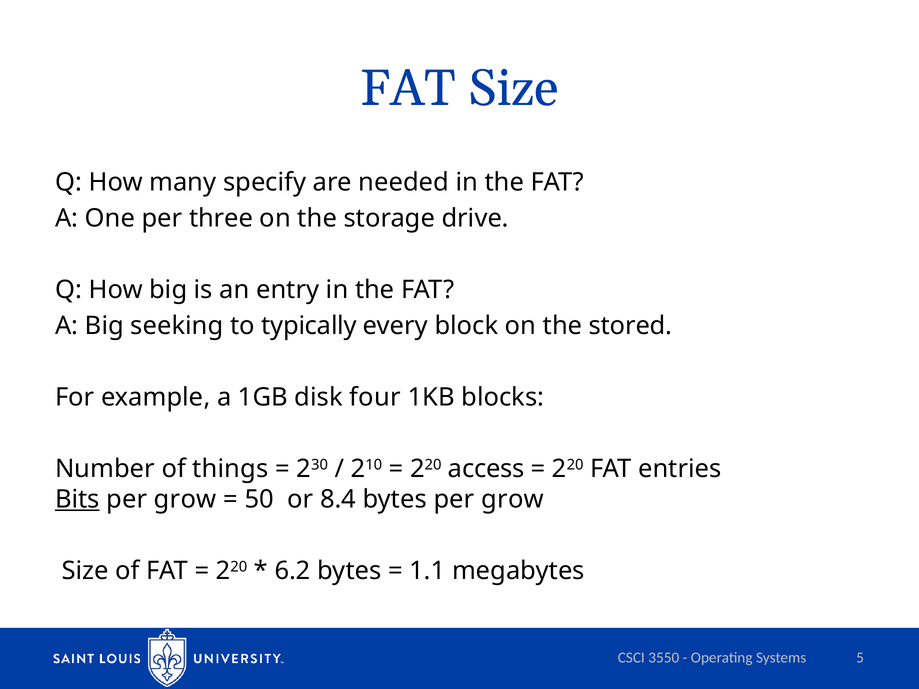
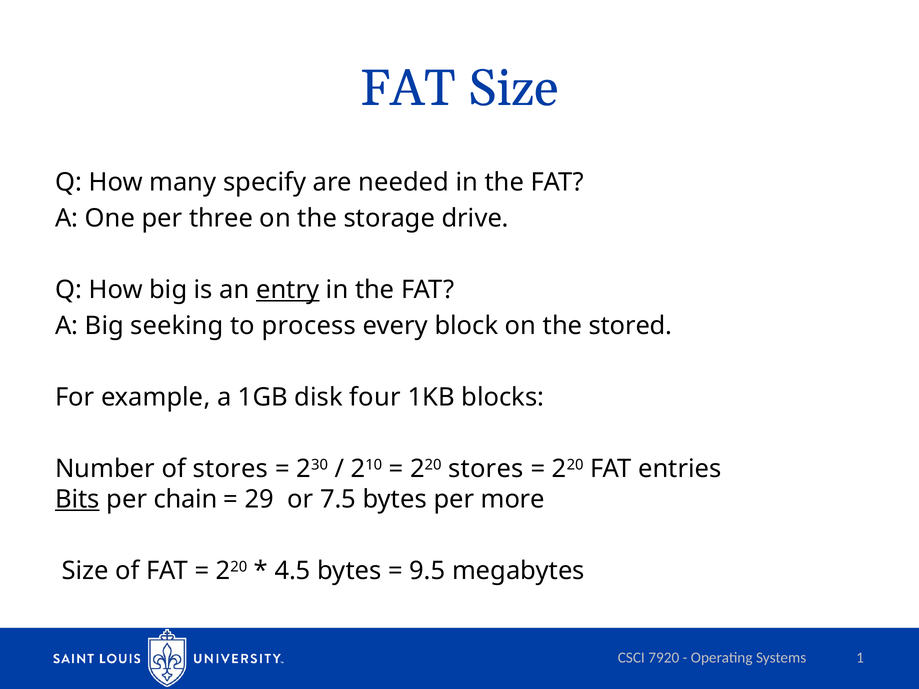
entry underline: none -> present
typically: typically -> process
of things: things -> stores
220 access: access -> stores
grow at (185, 500): grow -> chain
50: 50 -> 29
8.4: 8.4 -> 7.5
bytes per grow: grow -> more
6.2: 6.2 -> 4.5
1.1: 1.1 -> 9.5
3550: 3550 -> 7920
5: 5 -> 1
